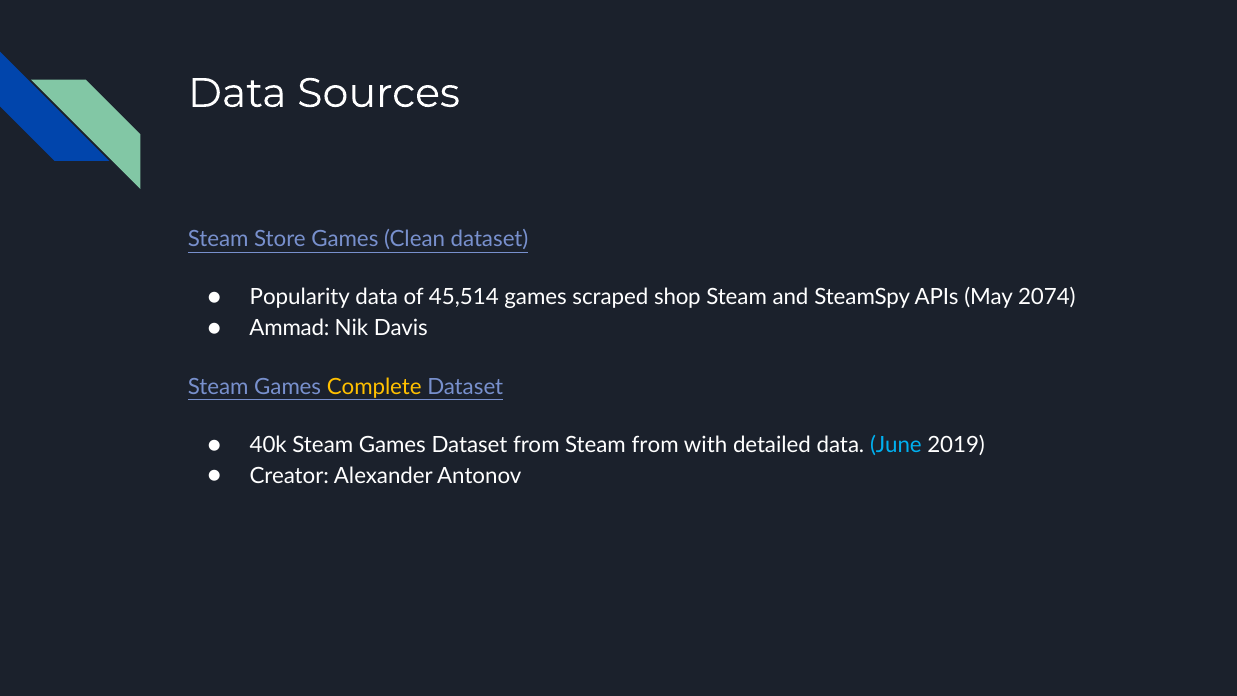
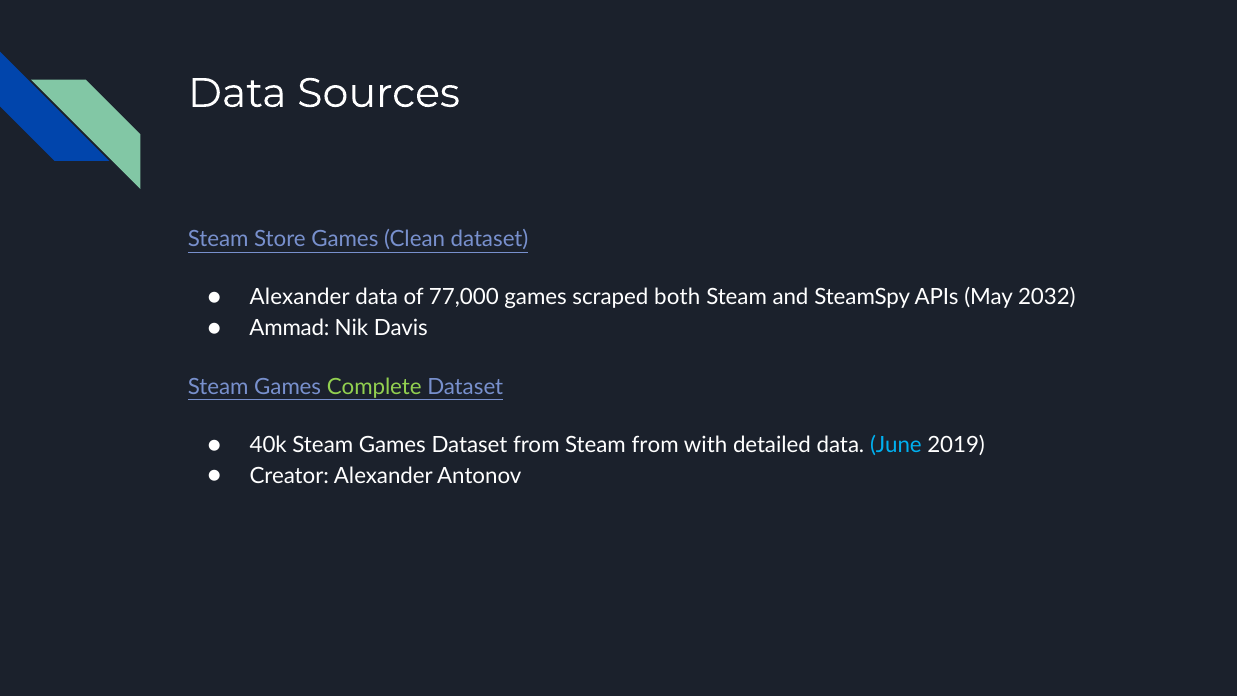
Popularity at (300, 297): Popularity -> Alexander
45,514: 45,514 -> 77,000
shop: shop -> both
2074: 2074 -> 2032
Complete colour: yellow -> light green
